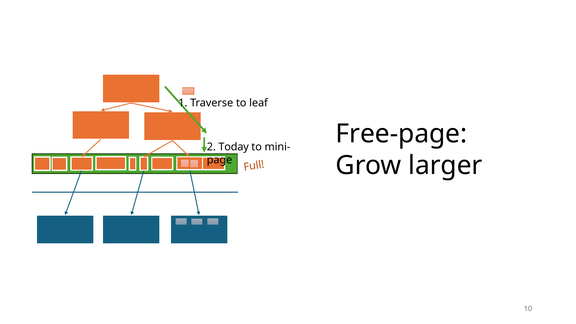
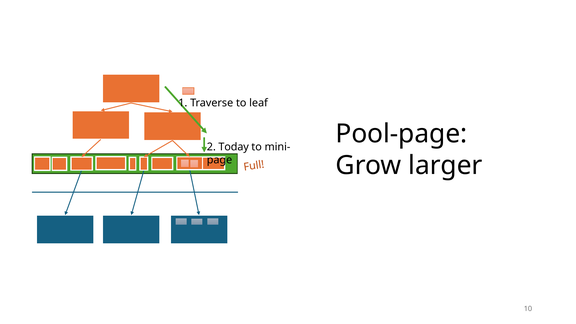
Free-page: Free-page -> Pool-page
